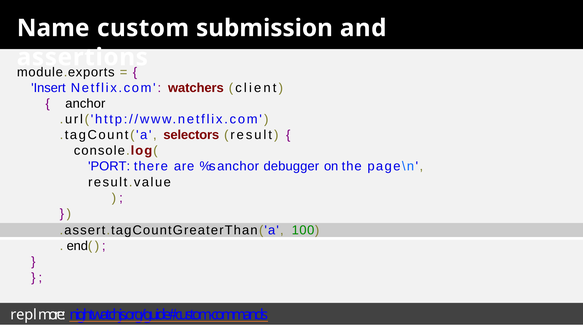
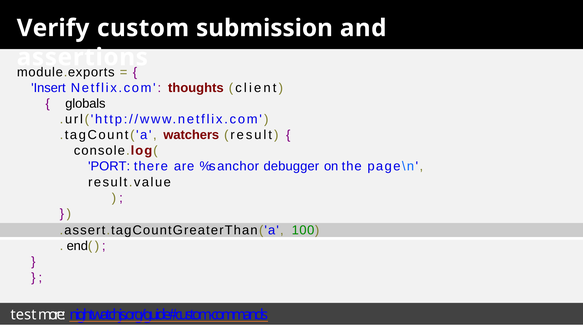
Name: Name -> Verify
watchers: watchers -> thoughts
anchor at (85, 104): anchor -> globals
selectors: selectors -> watchers
repl: repl -> test
